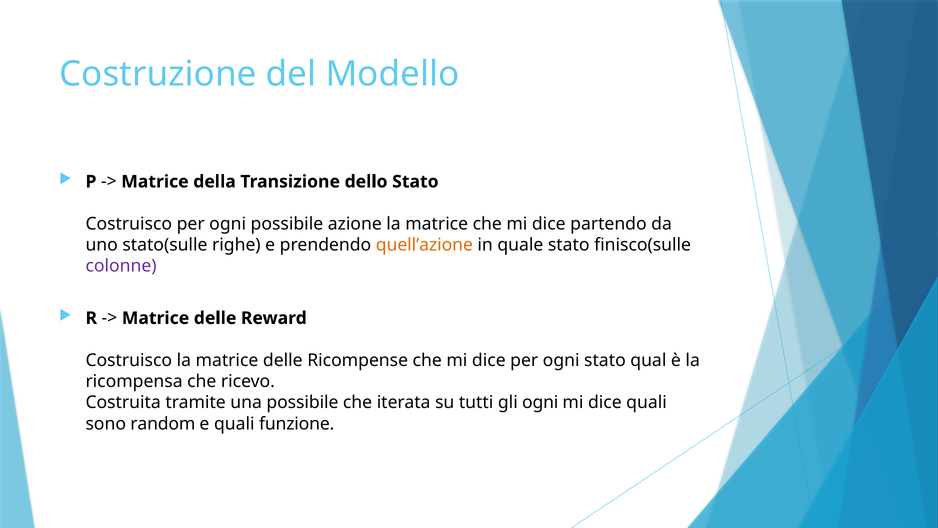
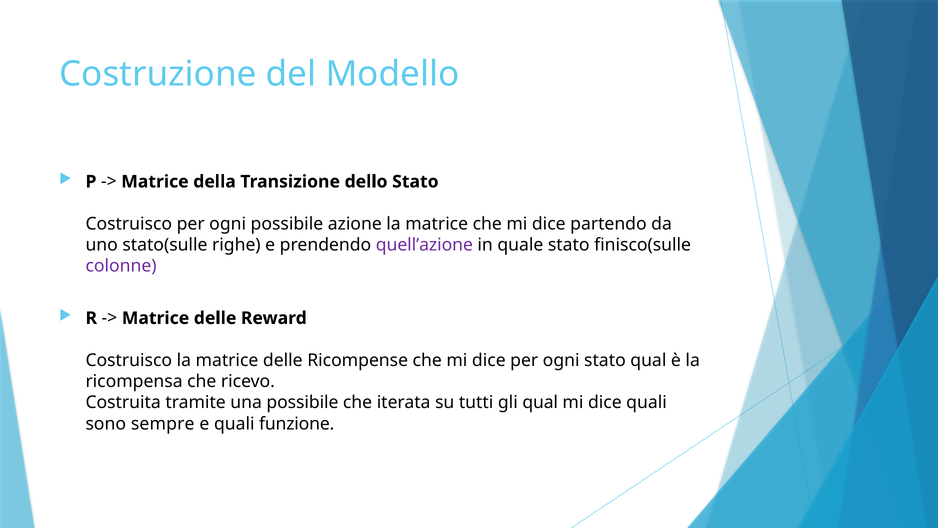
quell’azione colour: orange -> purple
gli ogni: ogni -> qual
random: random -> sempre
